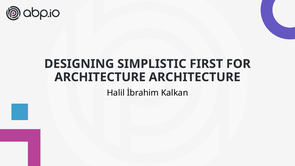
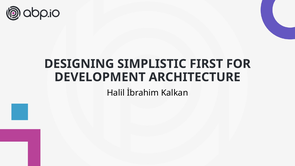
ARCHITECTURE at (100, 77): ARCHITECTURE -> DEVELOPMENT
